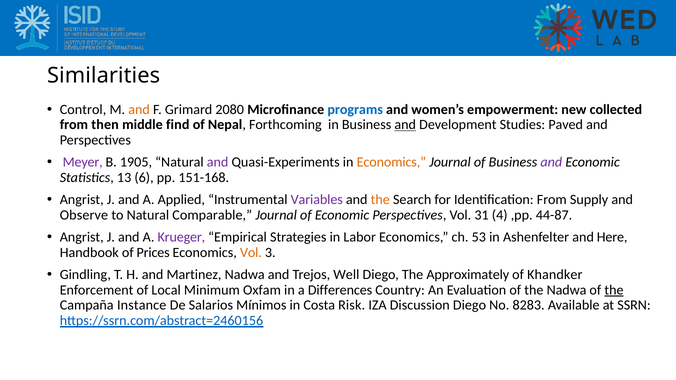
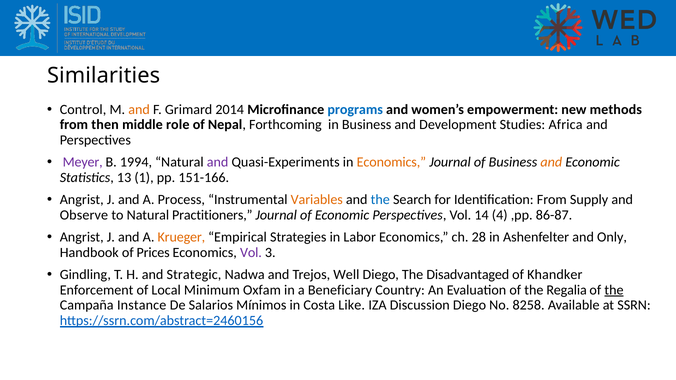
2080: 2080 -> 2014
collected: collected -> methods
find: find -> role
and at (405, 125) underline: present -> none
Paved: Paved -> Africa
1905: 1905 -> 1994
and at (551, 162) colour: purple -> orange
6: 6 -> 1
151-168: 151-168 -> 151-166
Applied: Applied -> Process
Variables colour: purple -> orange
the at (380, 200) colour: orange -> blue
Comparable: Comparable -> Practitioners
31: 31 -> 14
44-87: 44-87 -> 86-87
Krueger colour: purple -> orange
53: 53 -> 28
Here: Here -> Only
Vol at (251, 253) colour: orange -> purple
Martinez: Martinez -> Strategic
Approximately: Approximately -> Disadvantaged
Differences: Differences -> Beneficiary
the Nadwa: Nadwa -> Regalia
Risk: Risk -> Like
8283: 8283 -> 8258
